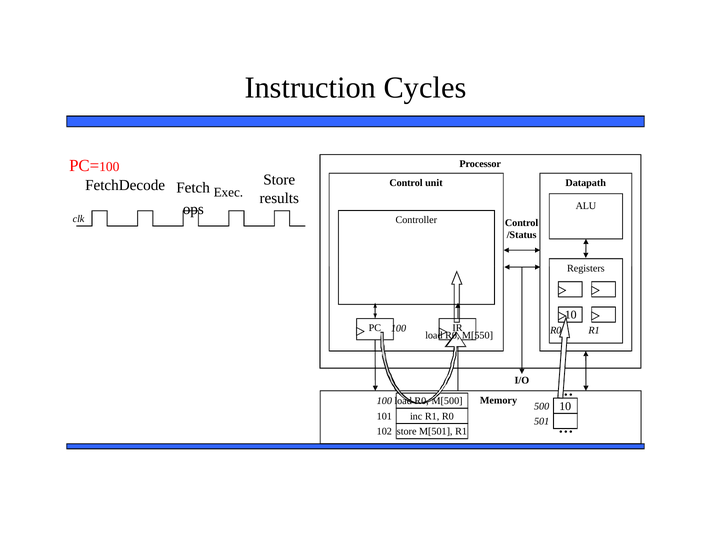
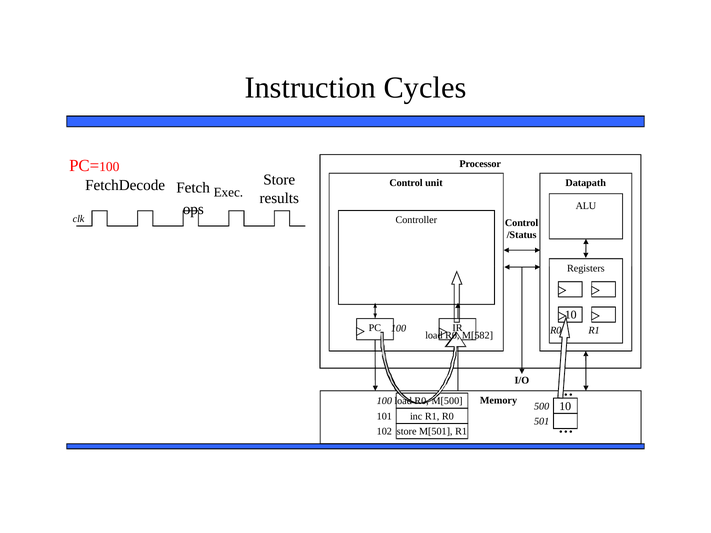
M[550: M[550 -> M[582
